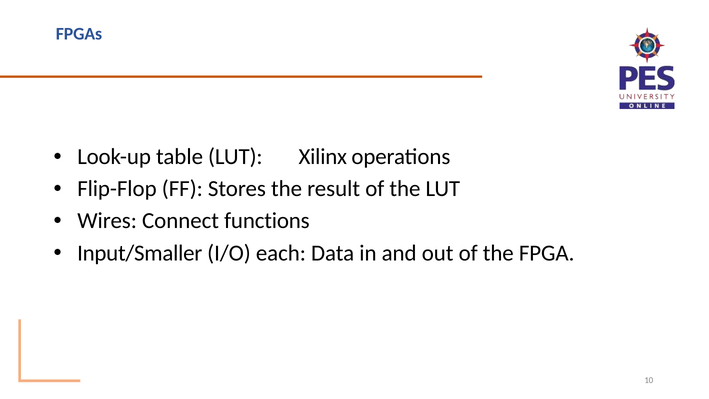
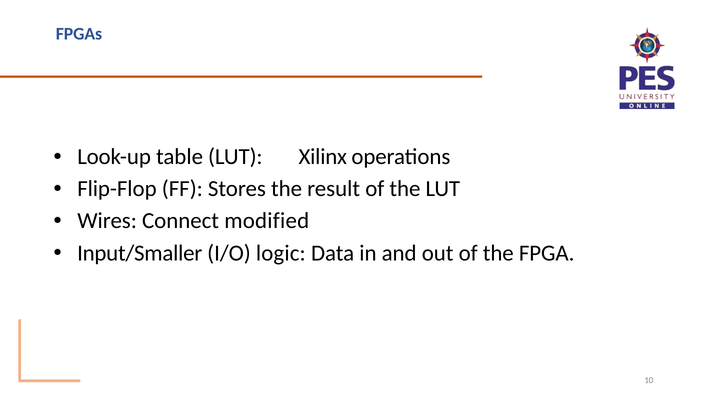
functions: functions -> modified
each: each -> logic
